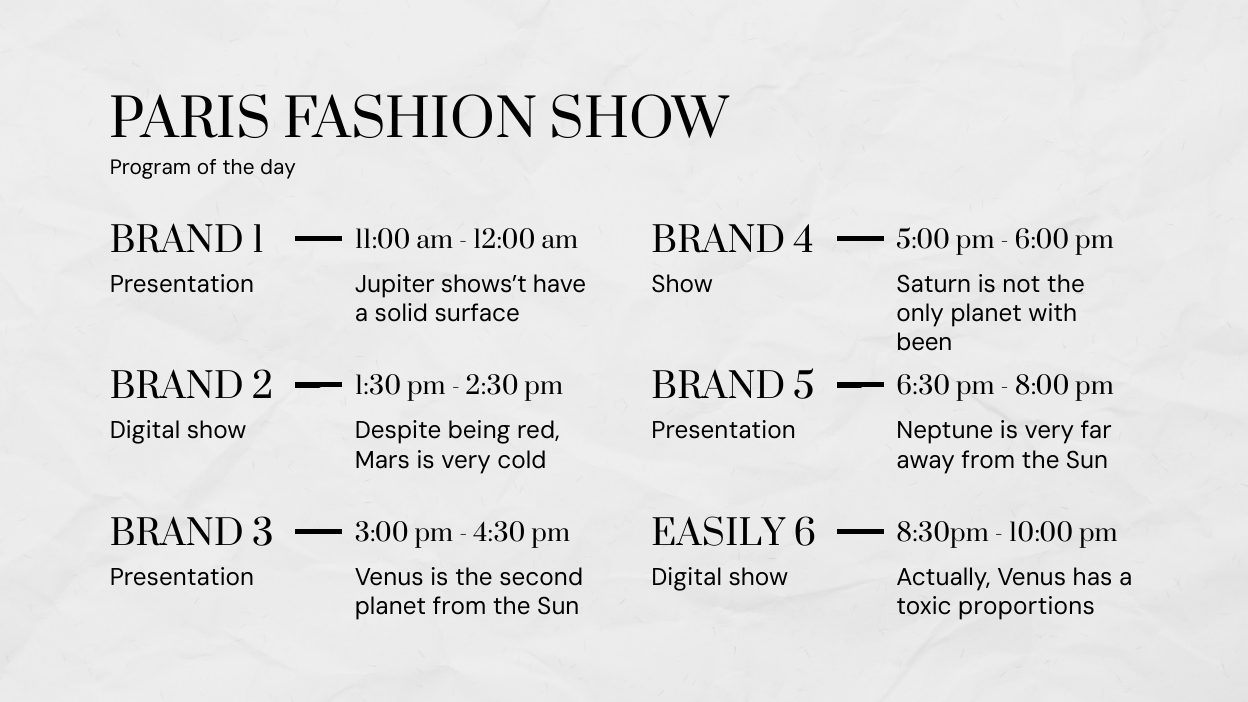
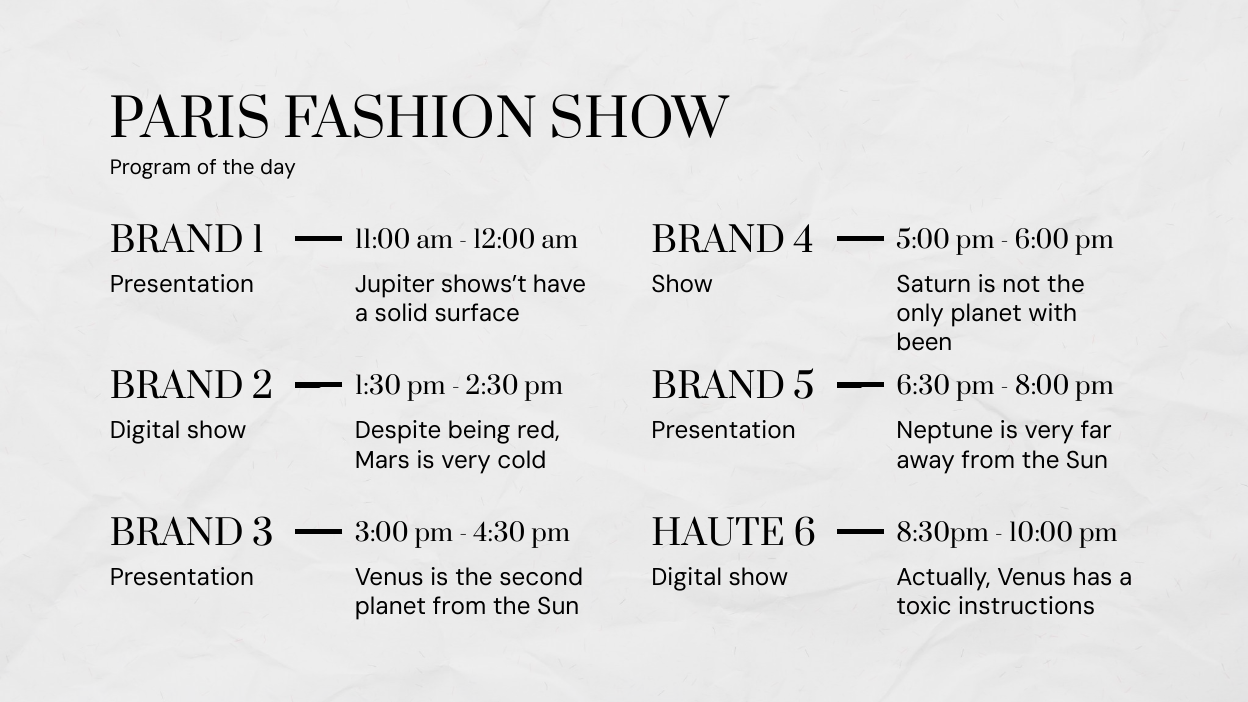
EASILY: EASILY -> HAUTE
proportions: proportions -> instructions
